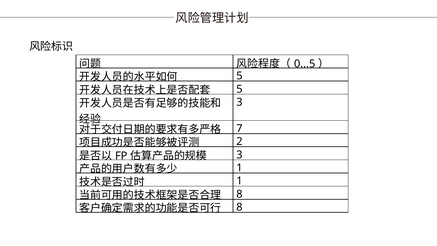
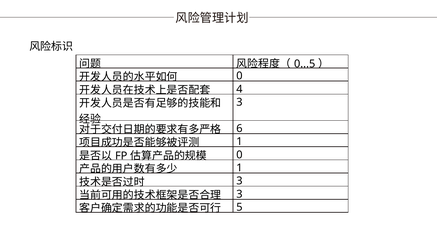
5 at (239, 76): 5 -> 0
5 at (239, 89): 5 -> 4
7: 7 -> 6
2 at (239, 142): 2 -> 1
3 at (239, 155): 3 -> 0
1 at (239, 181): 1 -> 3
8 at (239, 194): 8 -> 3
8 at (239, 207): 8 -> 5
